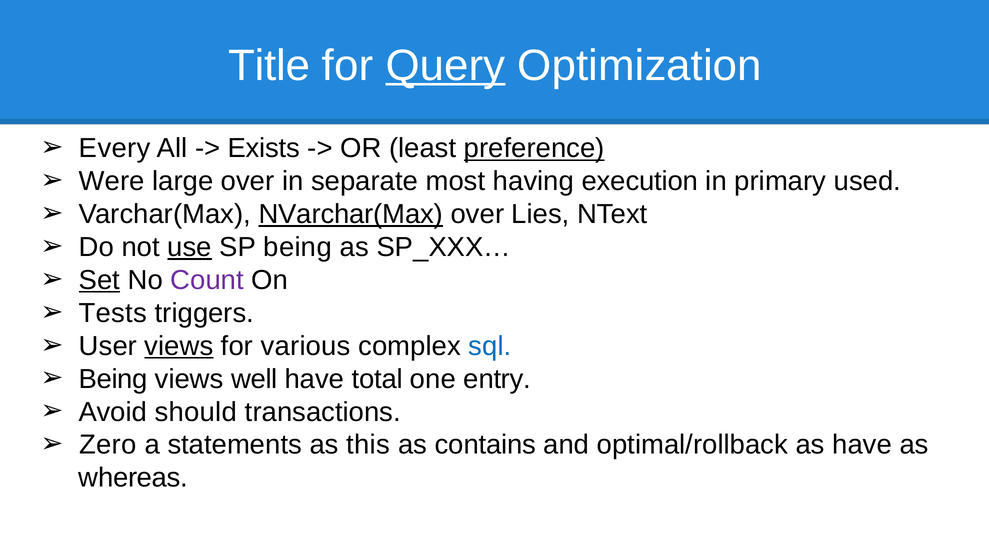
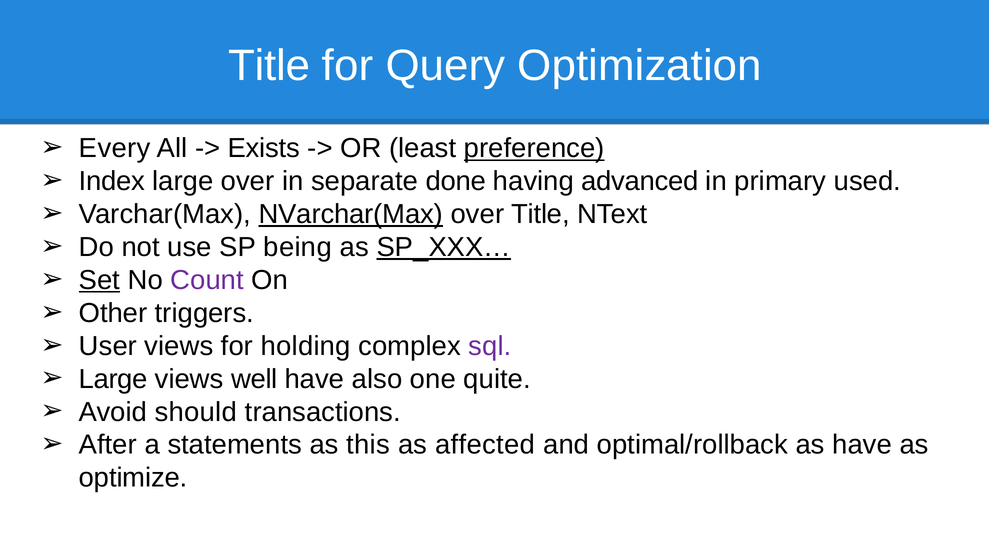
Query underline: present -> none
Were: Were -> Index
most: most -> done
execution: execution -> advanced
over Lies: Lies -> Title
use underline: present -> none
SP_XXX… underline: none -> present
Tests: Tests -> Other
views at (179, 346) underline: present -> none
various: various -> holding
sql colour: blue -> purple
Being at (113, 379): Being -> Large
total: total -> also
entry: entry -> quite
Zero: Zero -> After
contains: contains -> affected
whereas: whereas -> optimize
